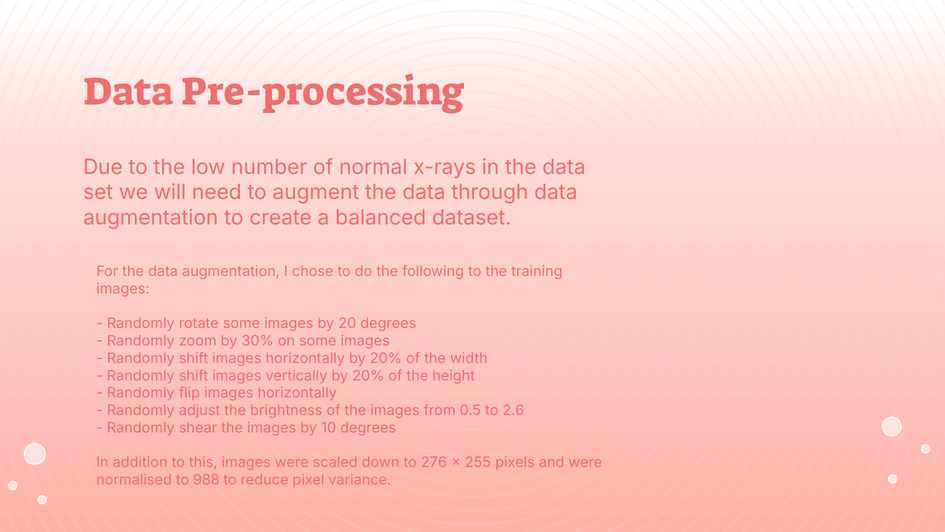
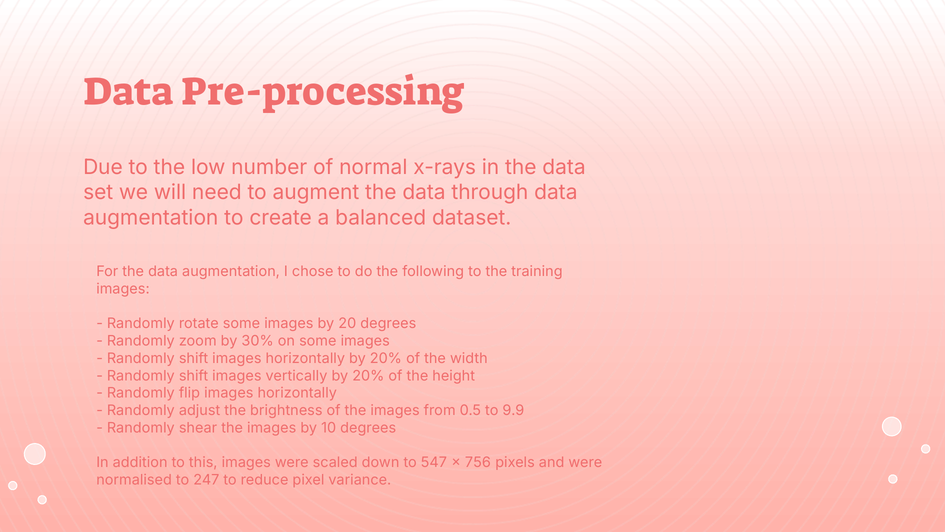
2.6: 2.6 -> 9.9
276: 276 -> 547
255: 255 -> 756
988: 988 -> 247
